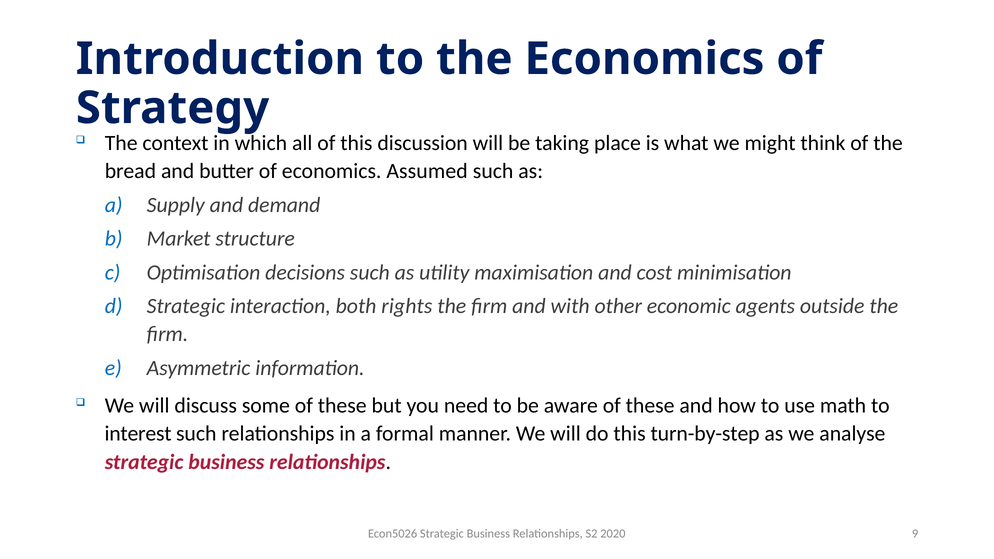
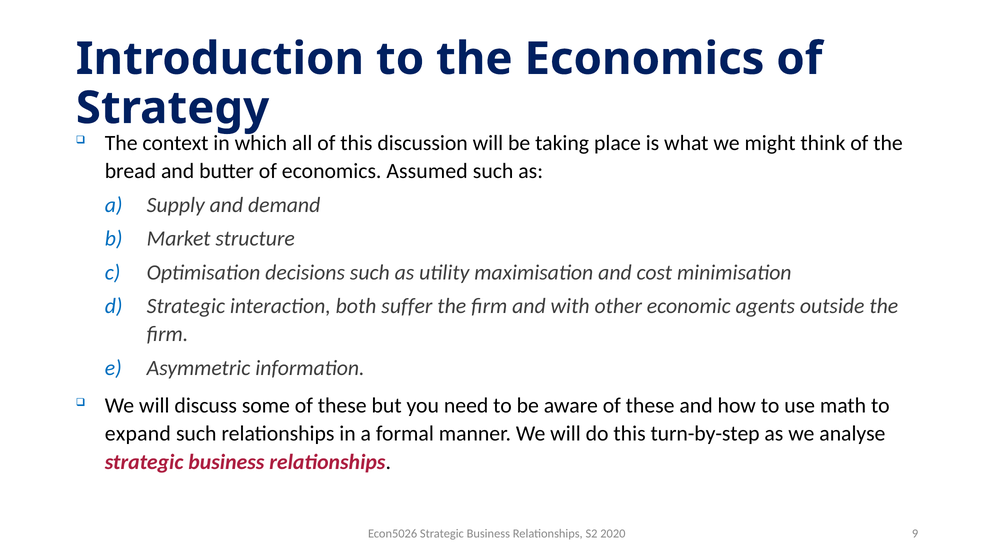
rights: rights -> suffer
interest: interest -> expand
